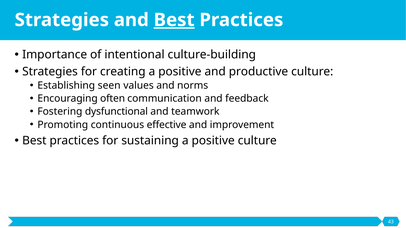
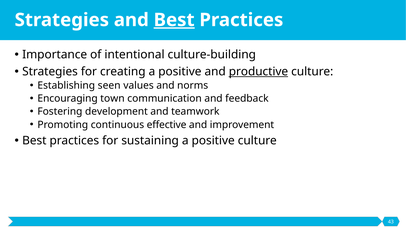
productive underline: none -> present
often: often -> town
dysfunctional: dysfunctional -> development
